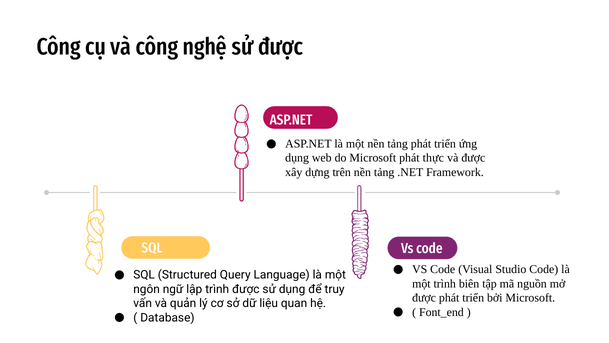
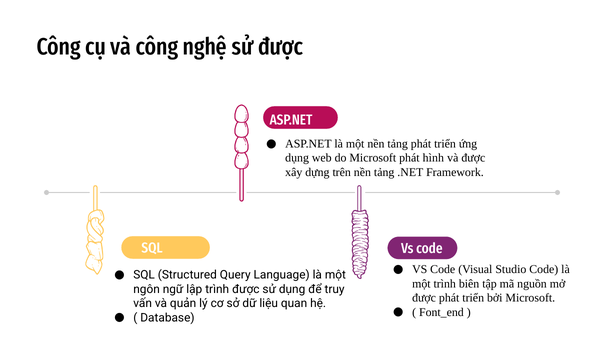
thực: thực -> hình
